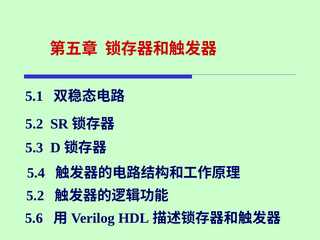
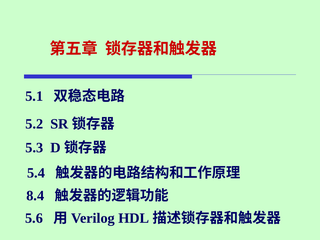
5.2 at (35, 196): 5.2 -> 8.4
